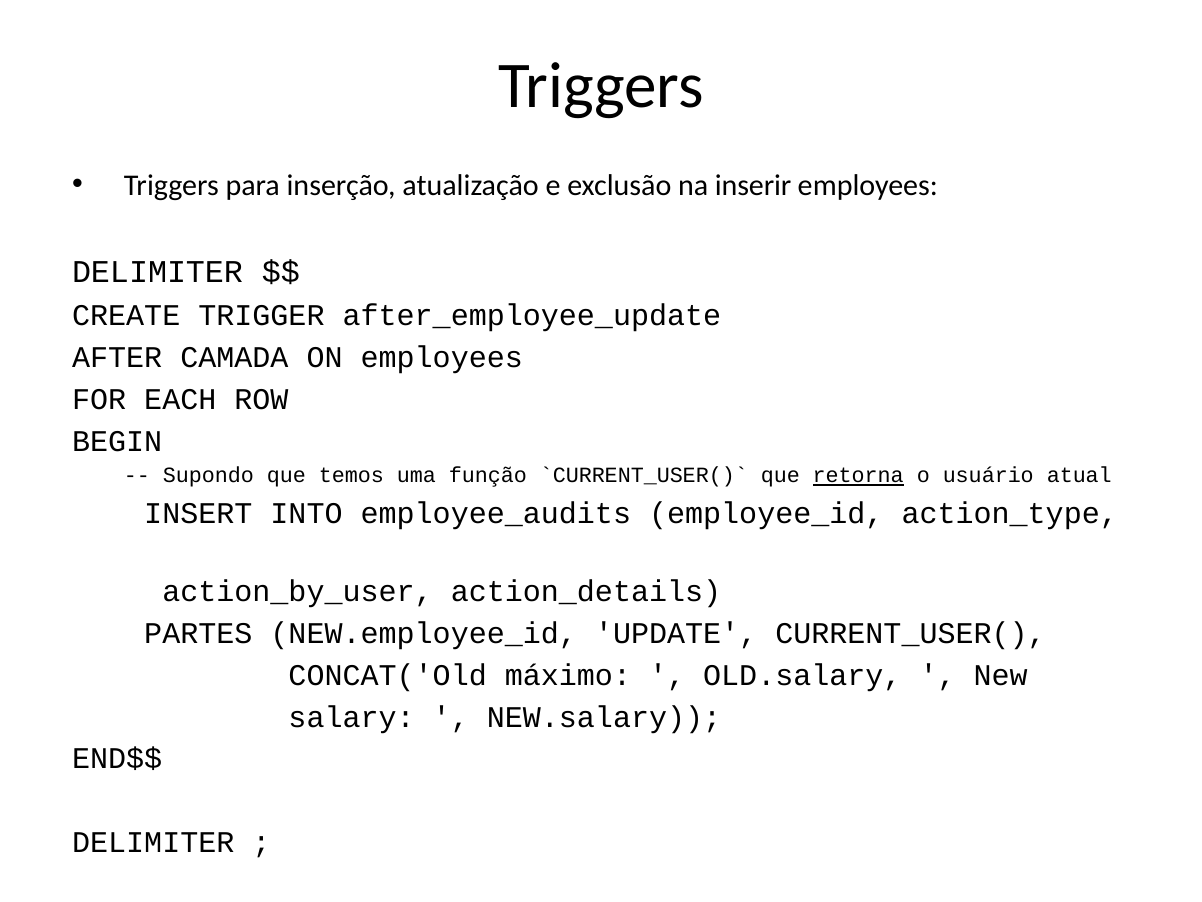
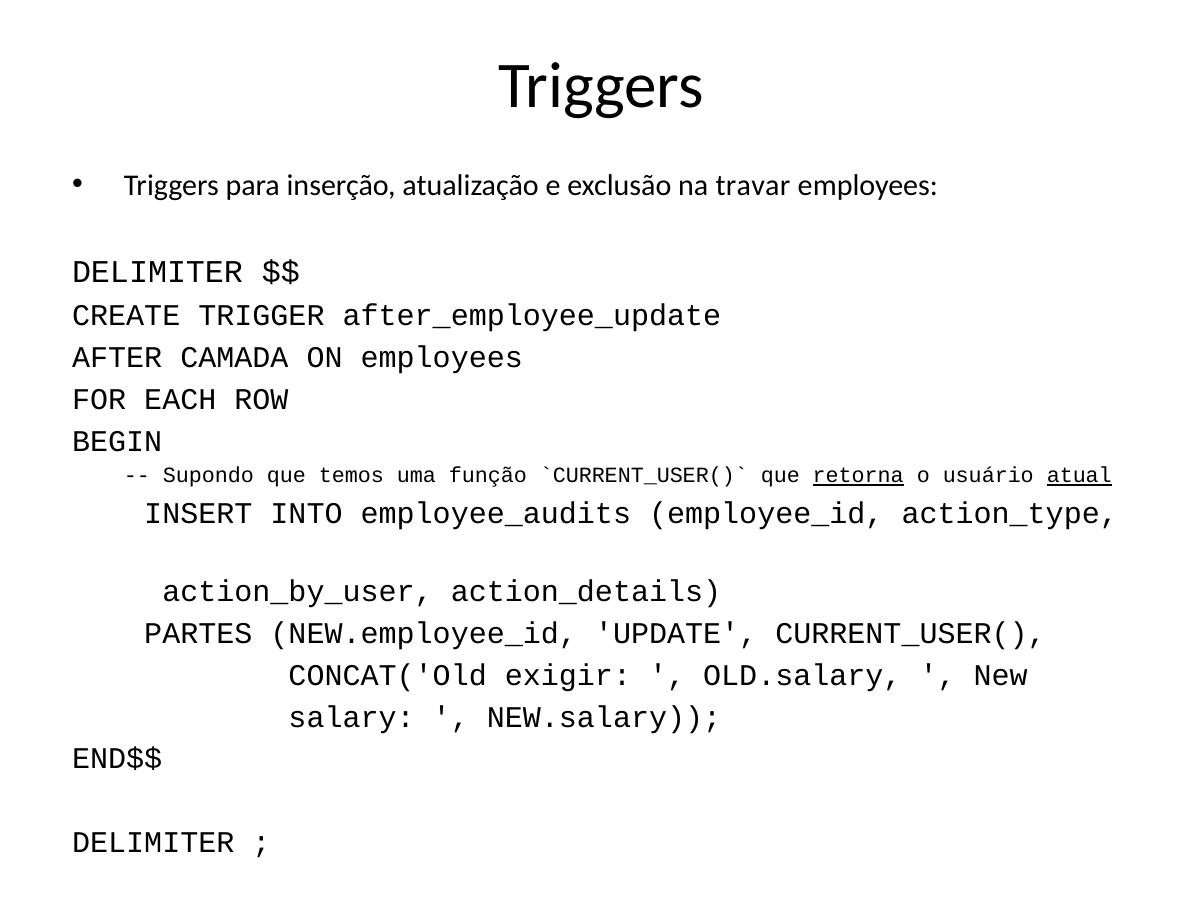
inserir: inserir -> travar
atual underline: none -> present
máximo: máximo -> exigir
